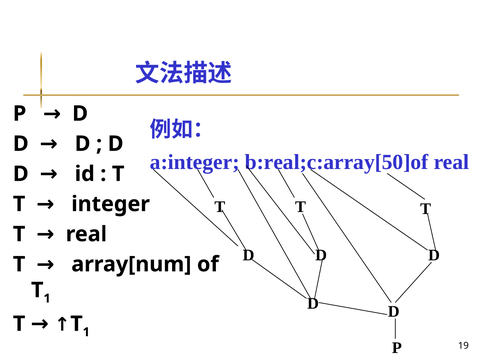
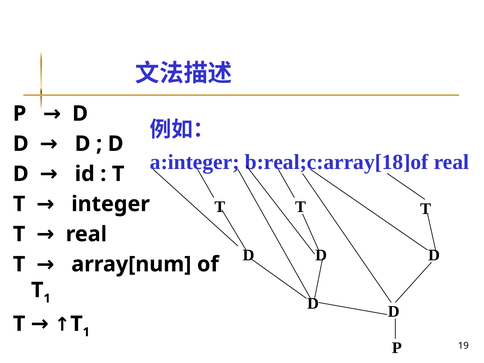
b:real;c:array[50]of: b:real;c:array[50]of -> b:real;c:array[18]of
